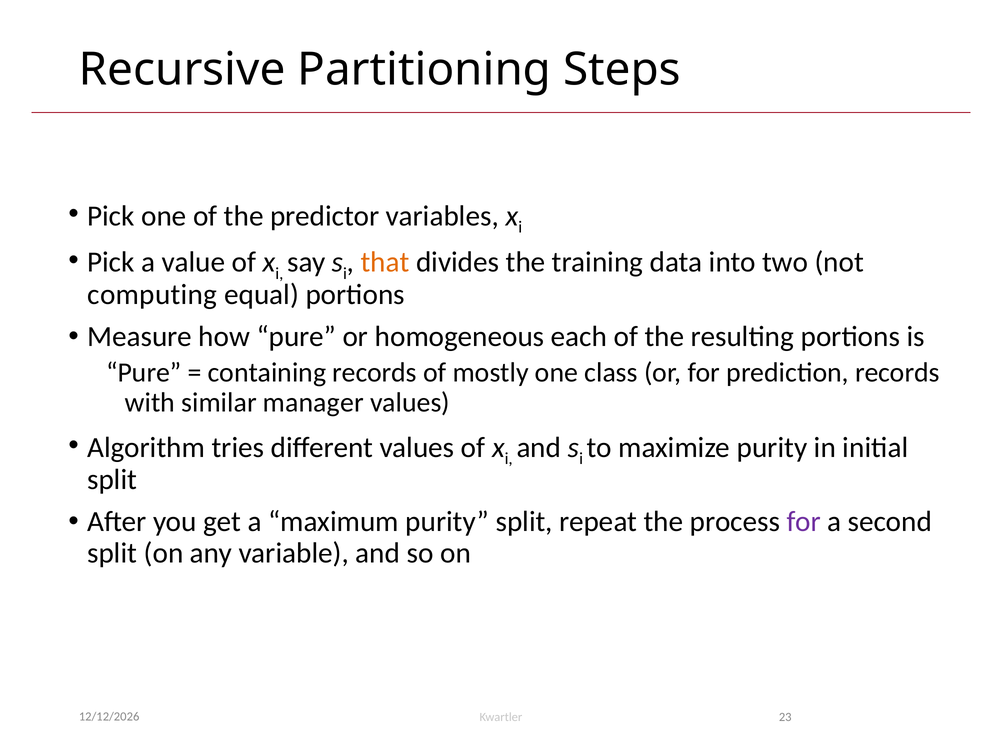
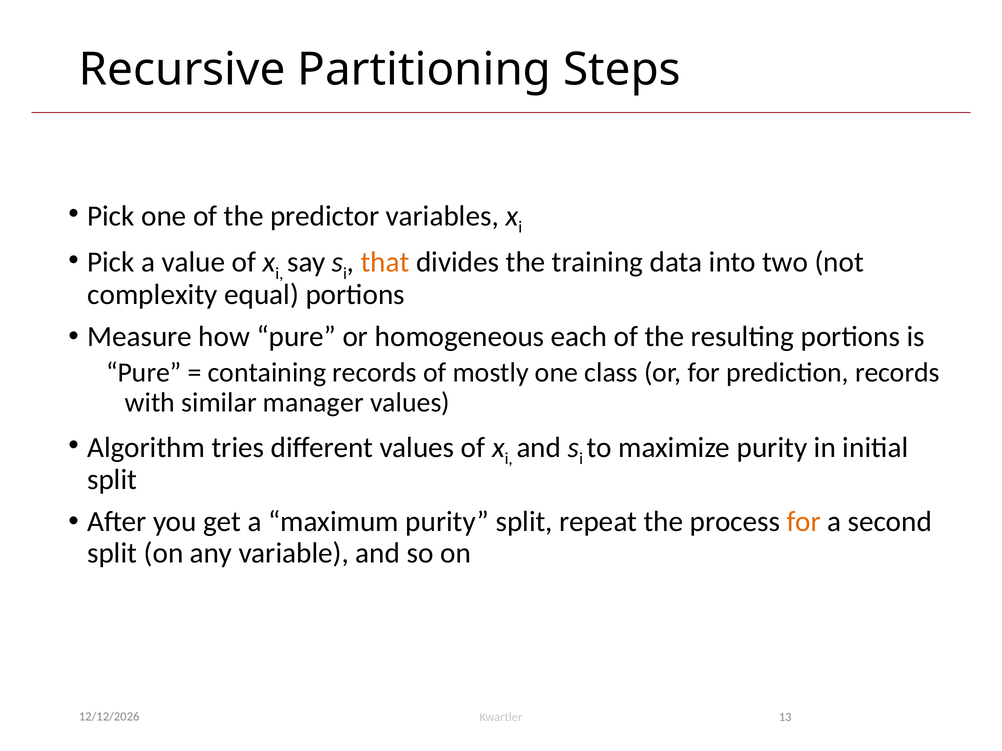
computing: computing -> complexity
for at (804, 522) colour: purple -> orange
23: 23 -> 13
